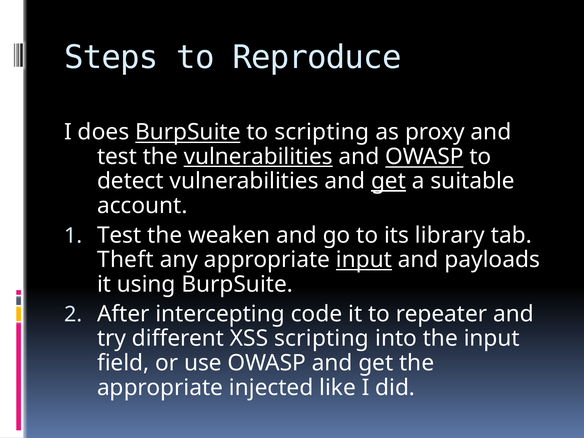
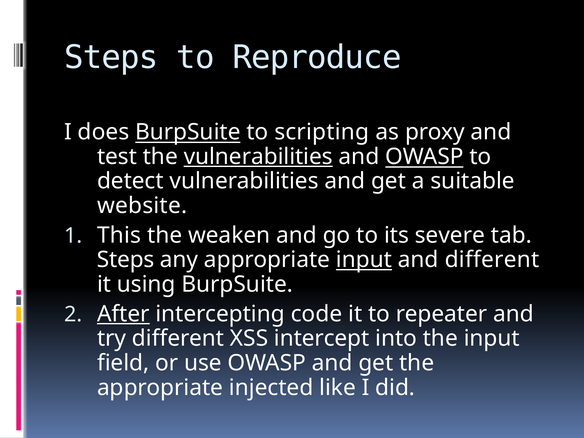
get at (389, 181) underline: present -> none
account: account -> website
Test at (119, 235): Test -> This
library: library -> severe
Theft at (125, 260): Theft -> Steps
and payloads: payloads -> different
After underline: none -> present
XSS scripting: scripting -> intercept
